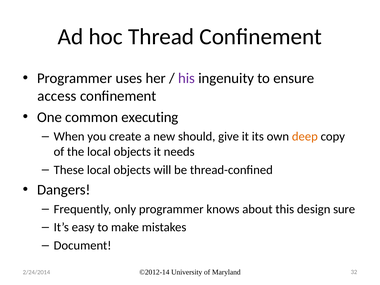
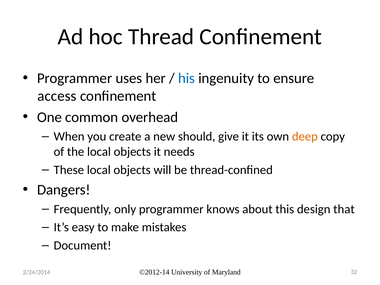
his colour: purple -> blue
executing: executing -> overhead
sure: sure -> that
